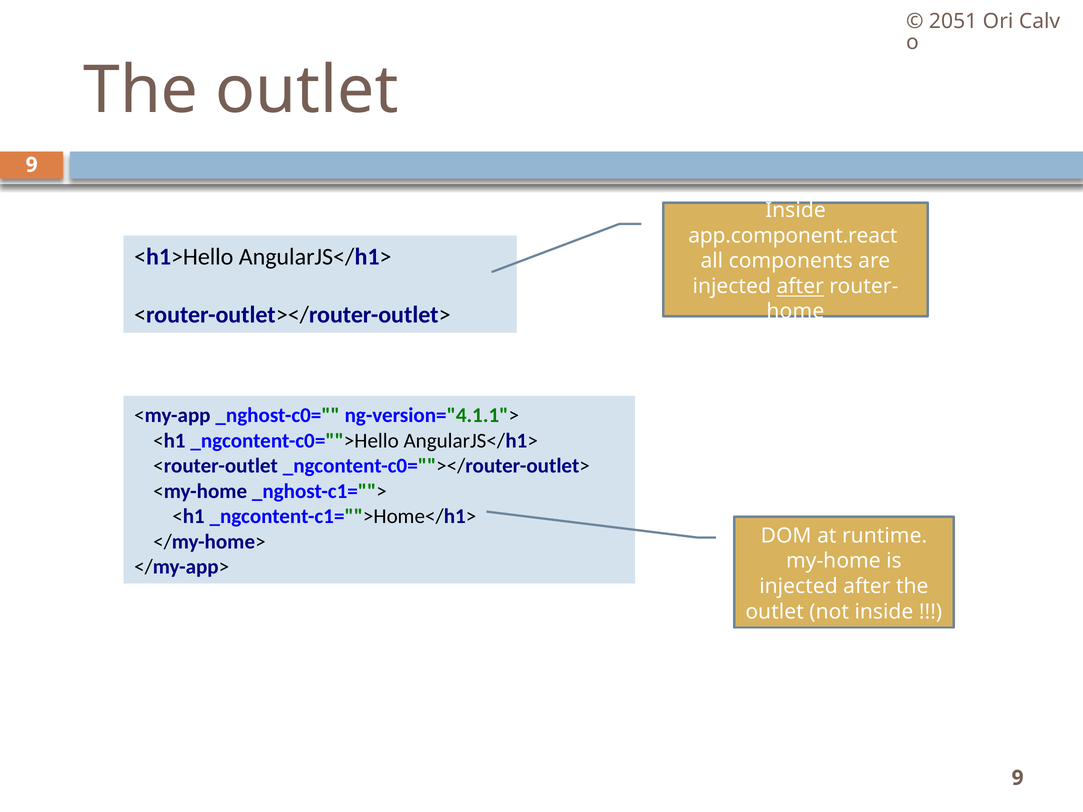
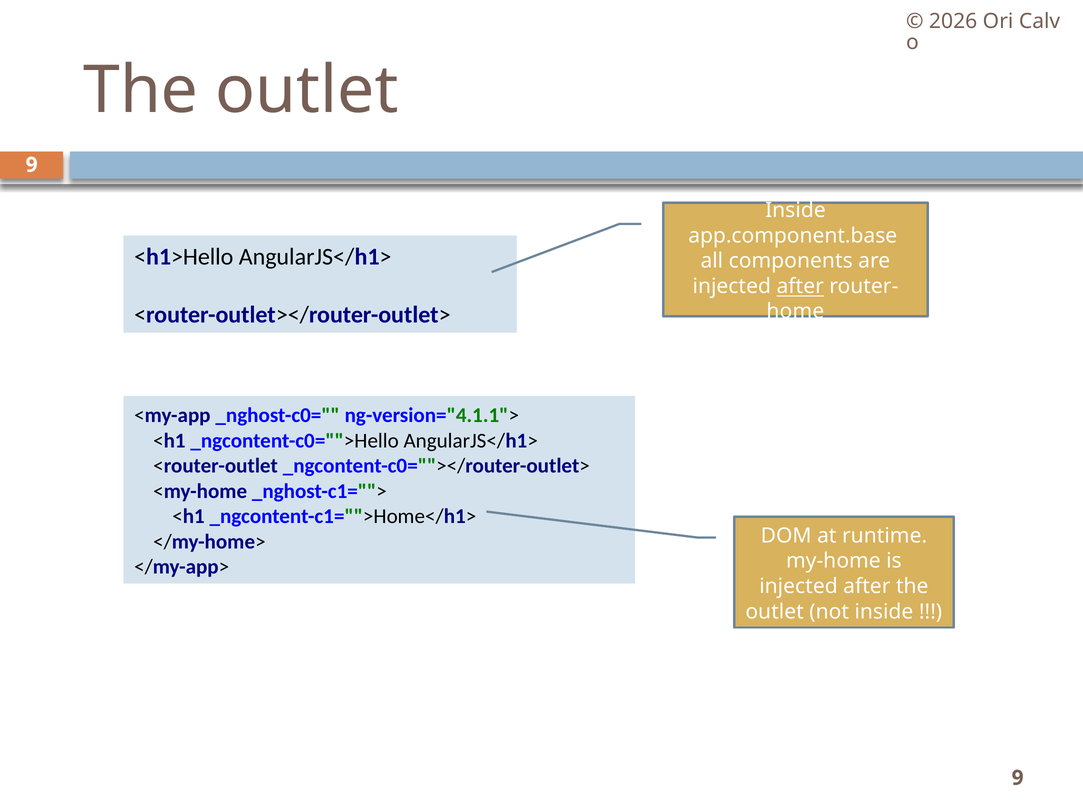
2051: 2051 -> 2026
app.component.react: app.component.react -> app.component.base
